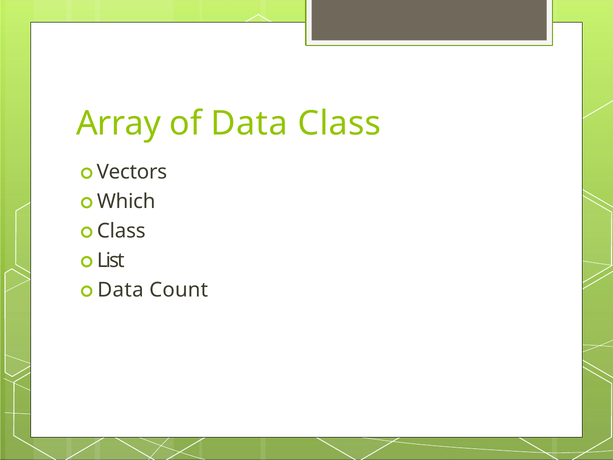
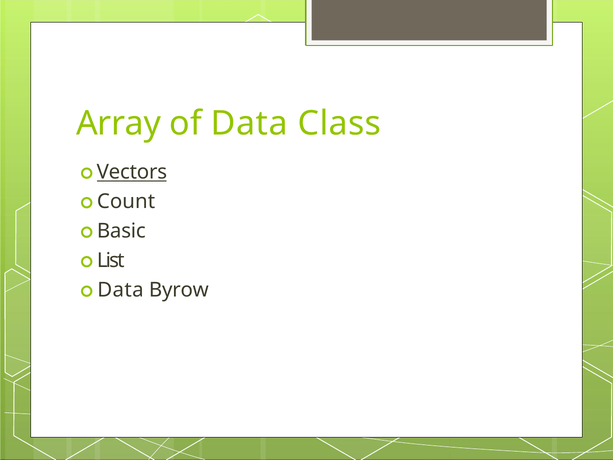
Vectors underline: none -> present
Which: Which -> Count
Class at (121, 231): Class -> Basic
Count: Count -> Byrow
